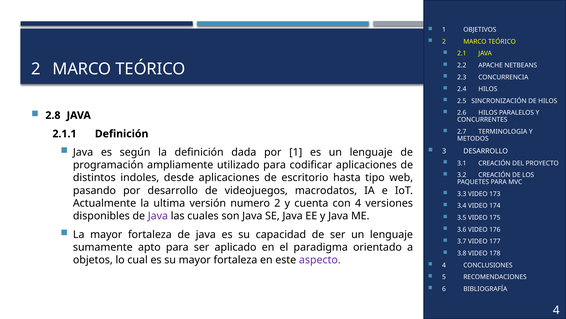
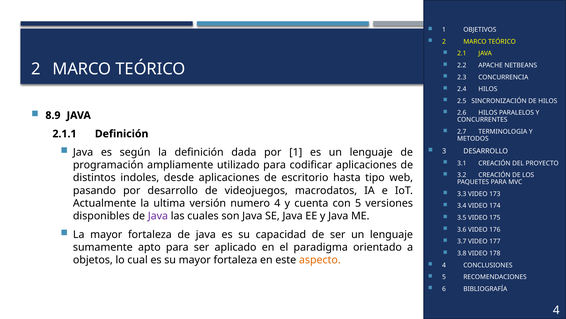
2.8: 2.8 -> 8.9
numero 2: 2 -> 4
con 4: 4 -> 5
aspecto colour: purple -> orange
